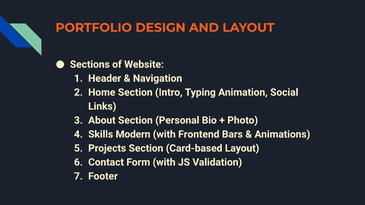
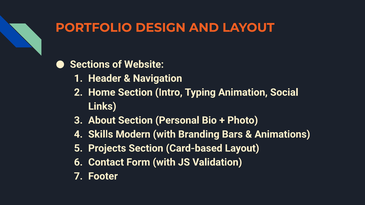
Frontend: Frontend -> Branding
